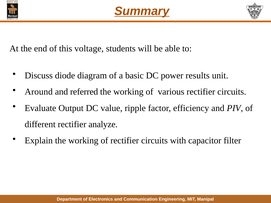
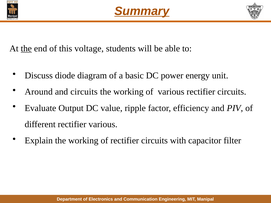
the at (26, 49) underline: none -> present
results: results -> energy
and referred: referred -> circuits
rectifier analyze: analyze -> various
